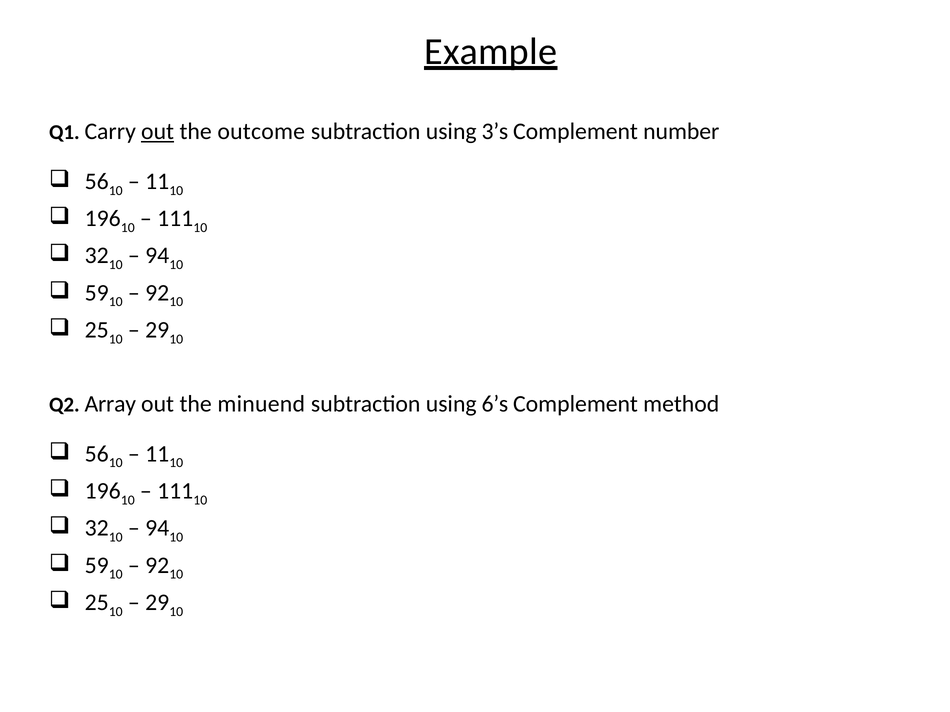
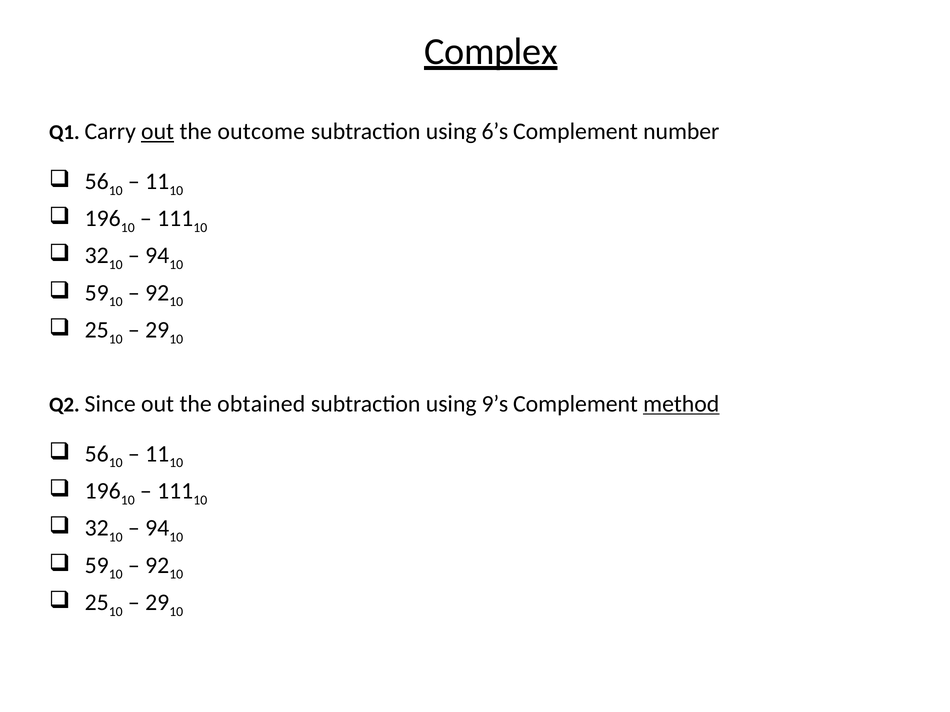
Example: Example -> Complex
3’s: 3’s -> 6’s
Array: Array -> Since
minuend: minuend -> obtained
6’s: 6’s -> 9’s
method underline: none -> present
